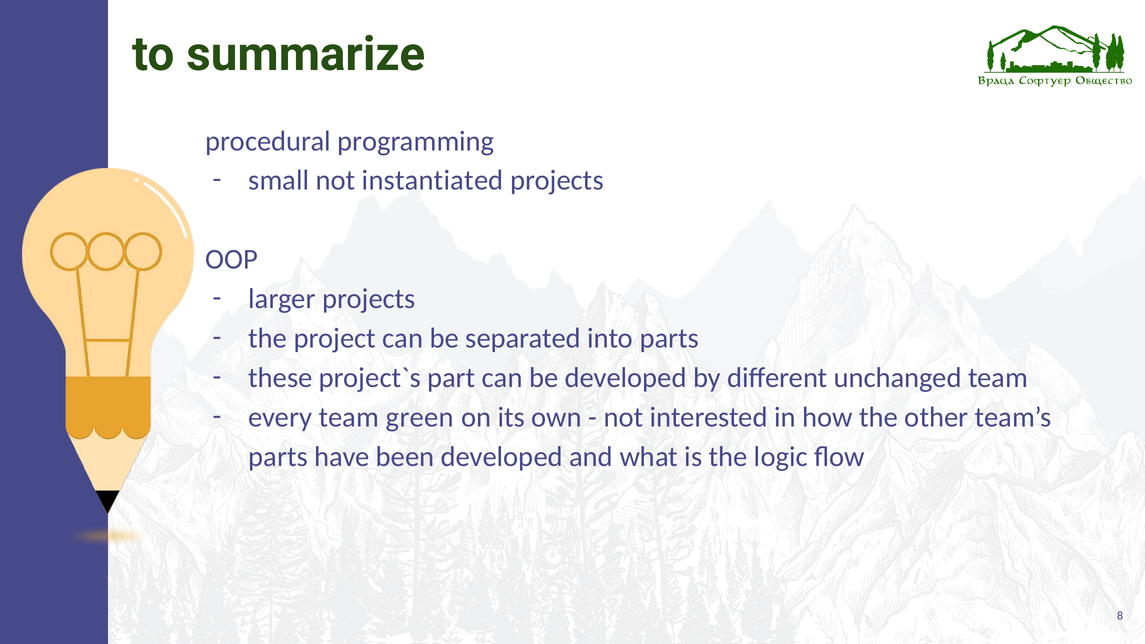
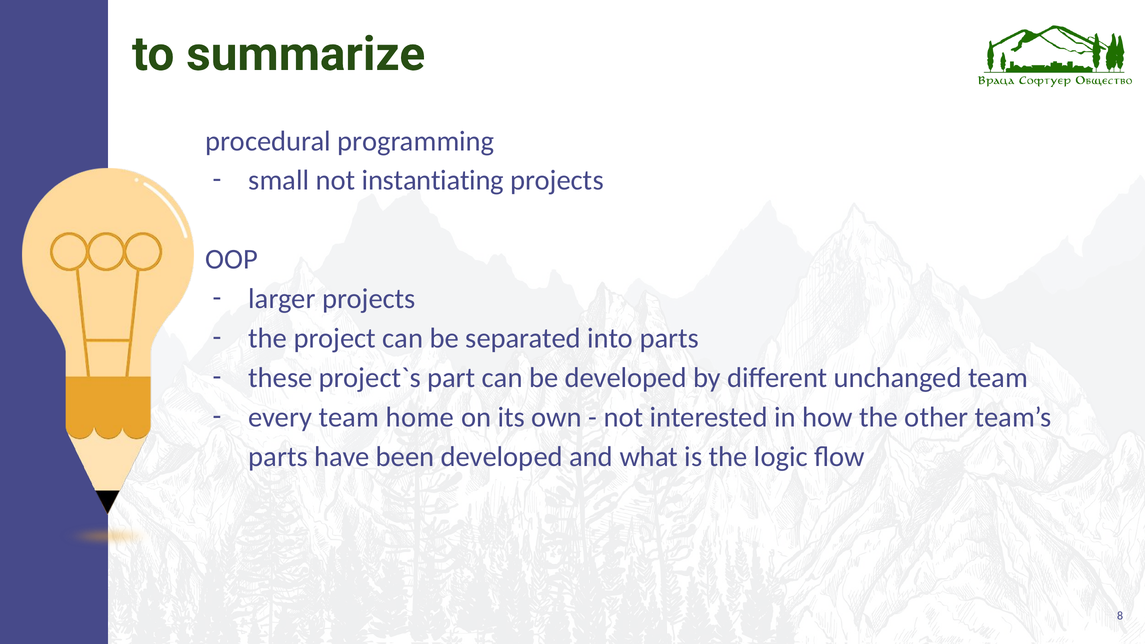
instantiated: instantiated -> instantiating
green: green -> home
